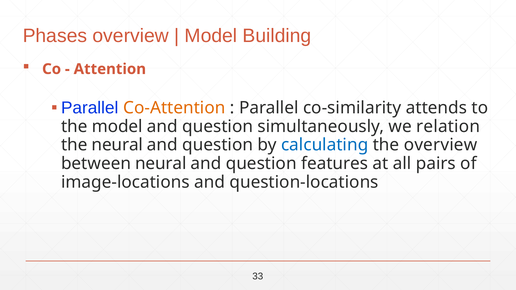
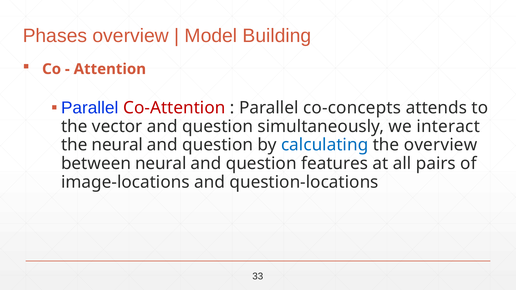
Co-Attention colour: orange -> red
co-similarity: co-similarity -> co-concepts
the model: model -> vector
relation: relation -> interact
